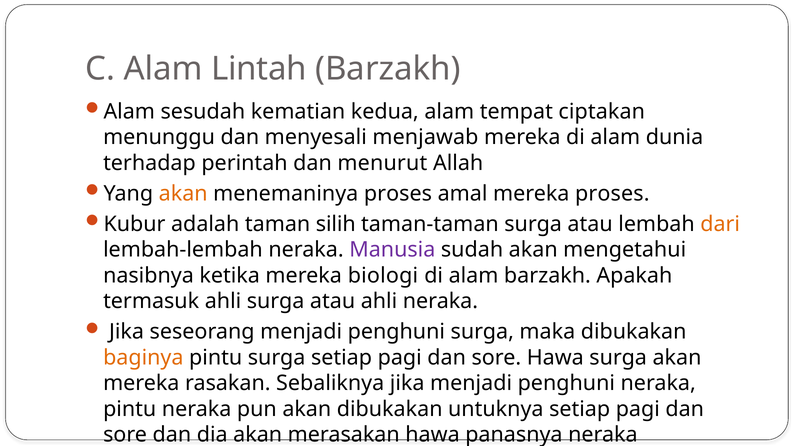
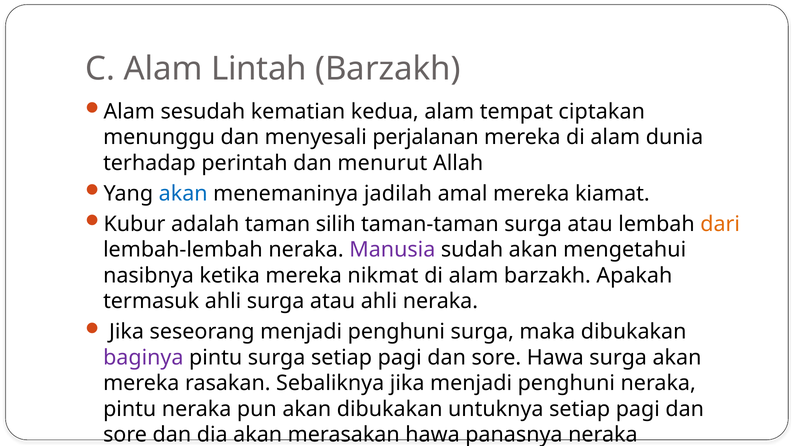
menjawab: menjawab -> perjalanan
akan at (183, 194) colour: orange -> blue
menemaninya proses: proses -> jadilah
mereka proses: proses -> kiamat
biologi: biologi -> nikmat
baginya colour: orange -> purple
